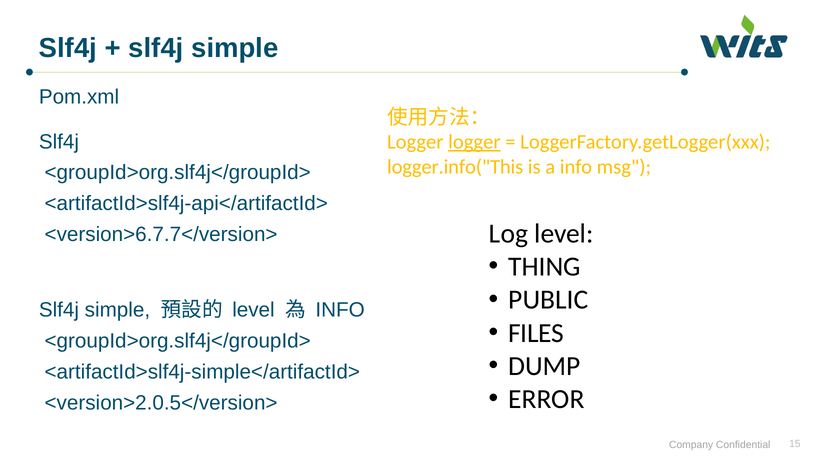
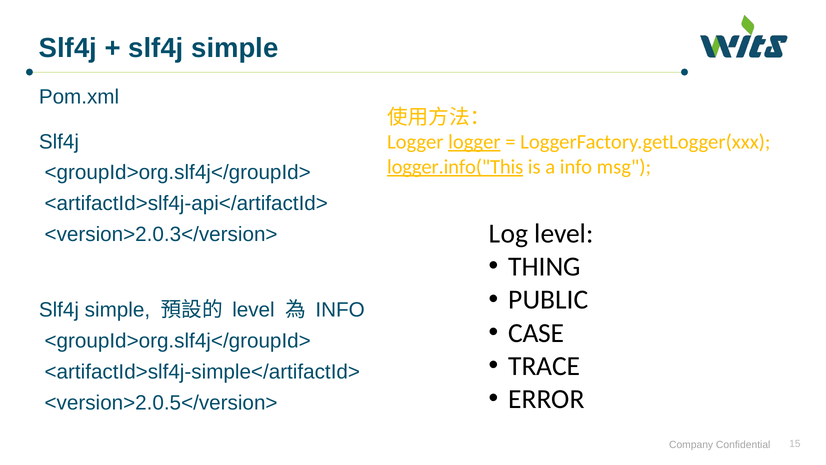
logger.info("This underline: none -> present
<version>6.7.7</version>: <version>6.7.7</version> -> <version>2.0.3</version>
FILES: FILES -> CASE
DUMP: DUMP -> TRACE
